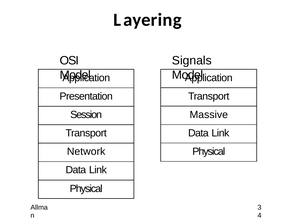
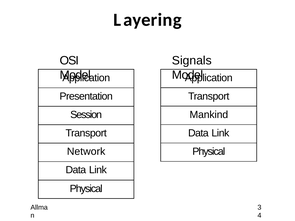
Massive: Massive -> Mankind
